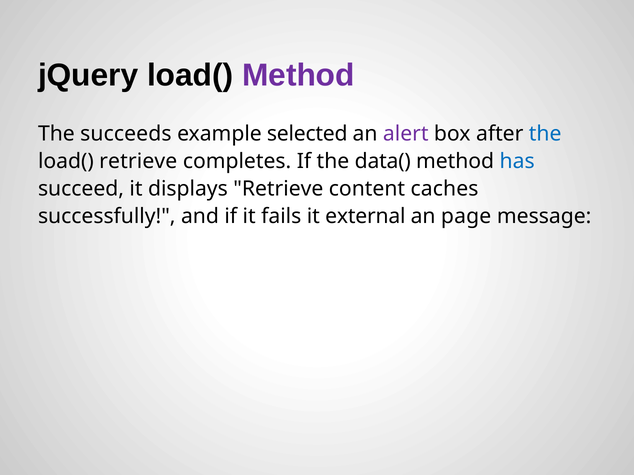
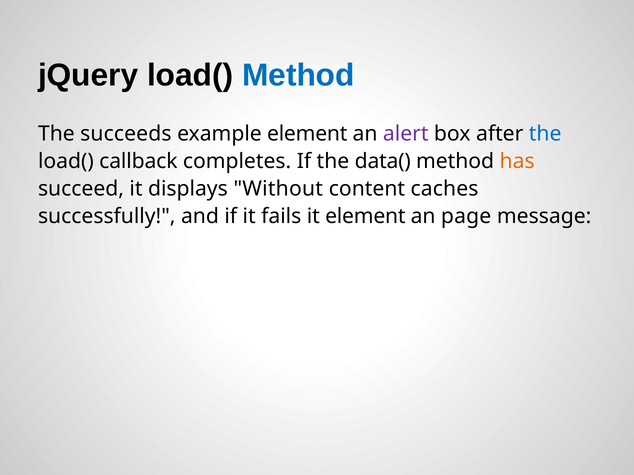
Method at (298, 75) colour: purple -> blue
example selected: selected -> element
load( retrieve: retrieve -> callback
has colour: blue -> orange
displays Retrieve: Retrieve -> Without
it external: external -> element
